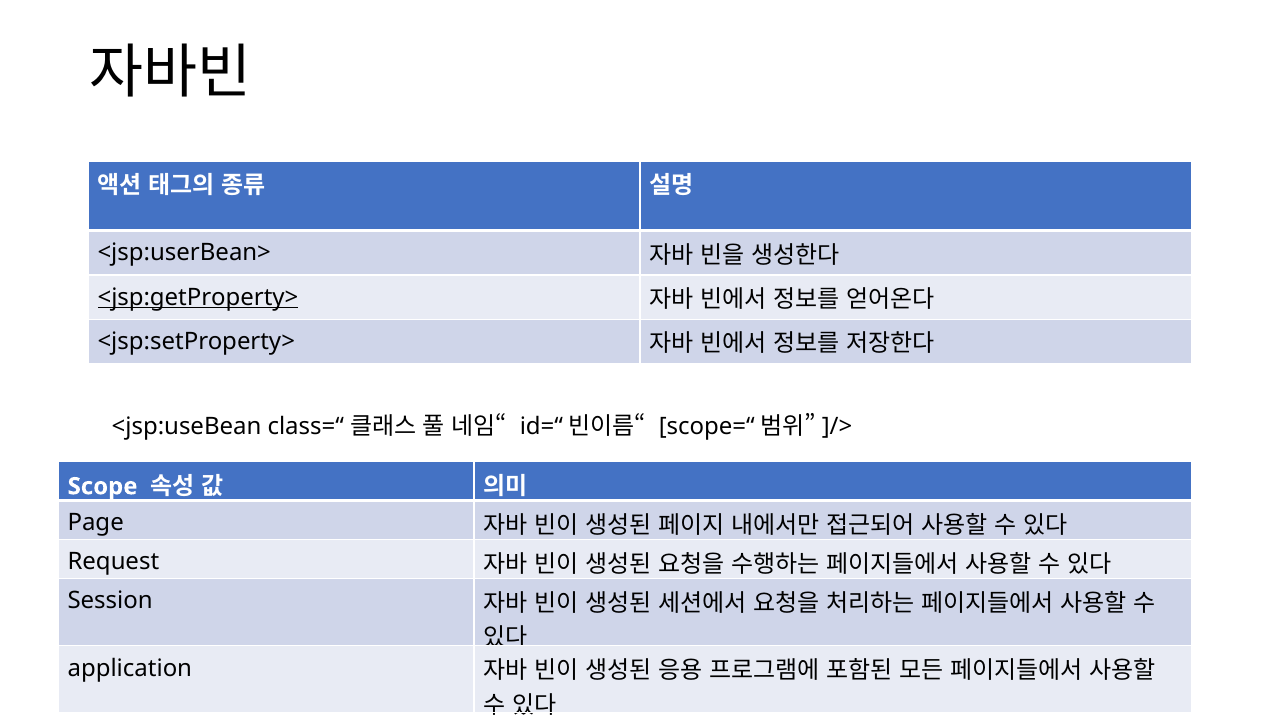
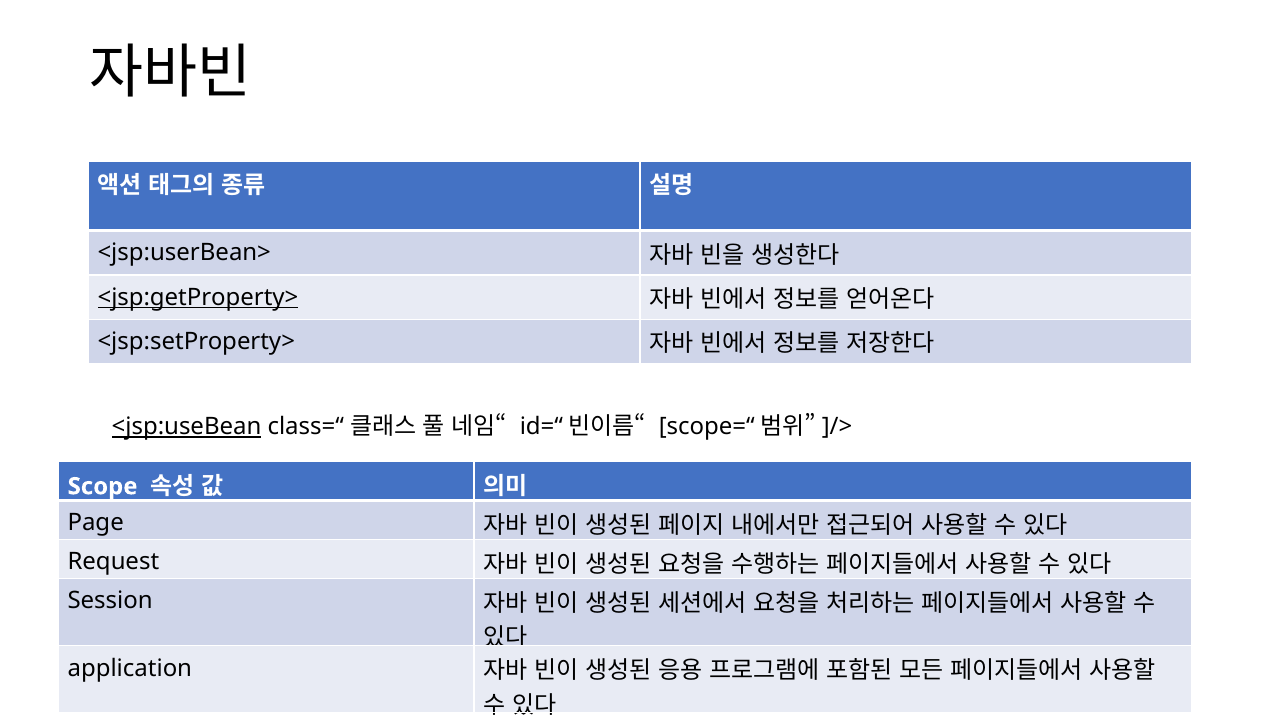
<jsp:useBean underline: none -> present
